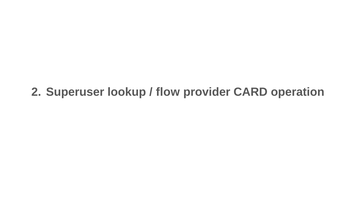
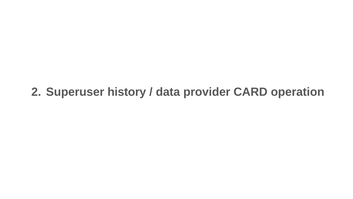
lookup: lookup -> history
flow: flow -> data
